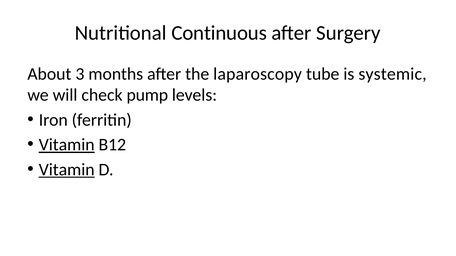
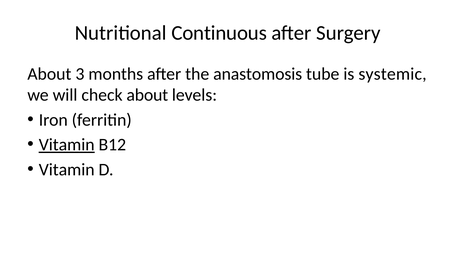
laparoscopy: laparoscopy -> anastomosis
check pump: pump -> about
Vitamin at (67, 170) underline: present -> none
